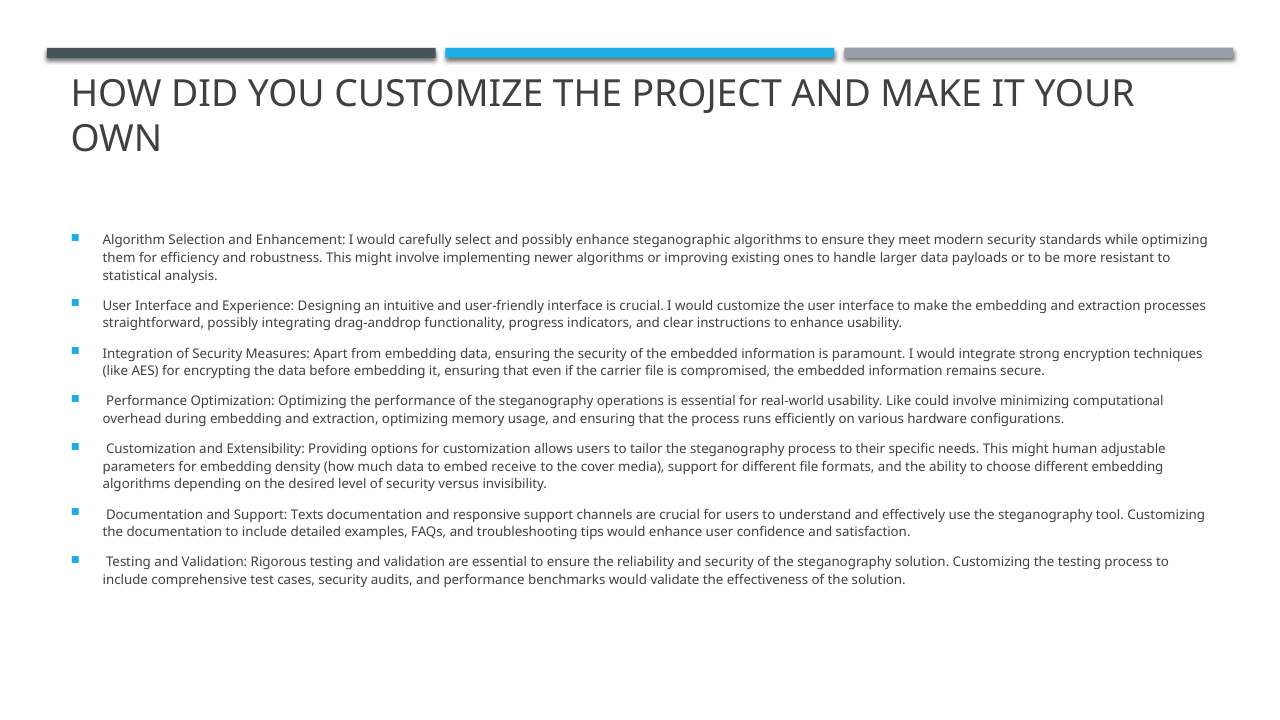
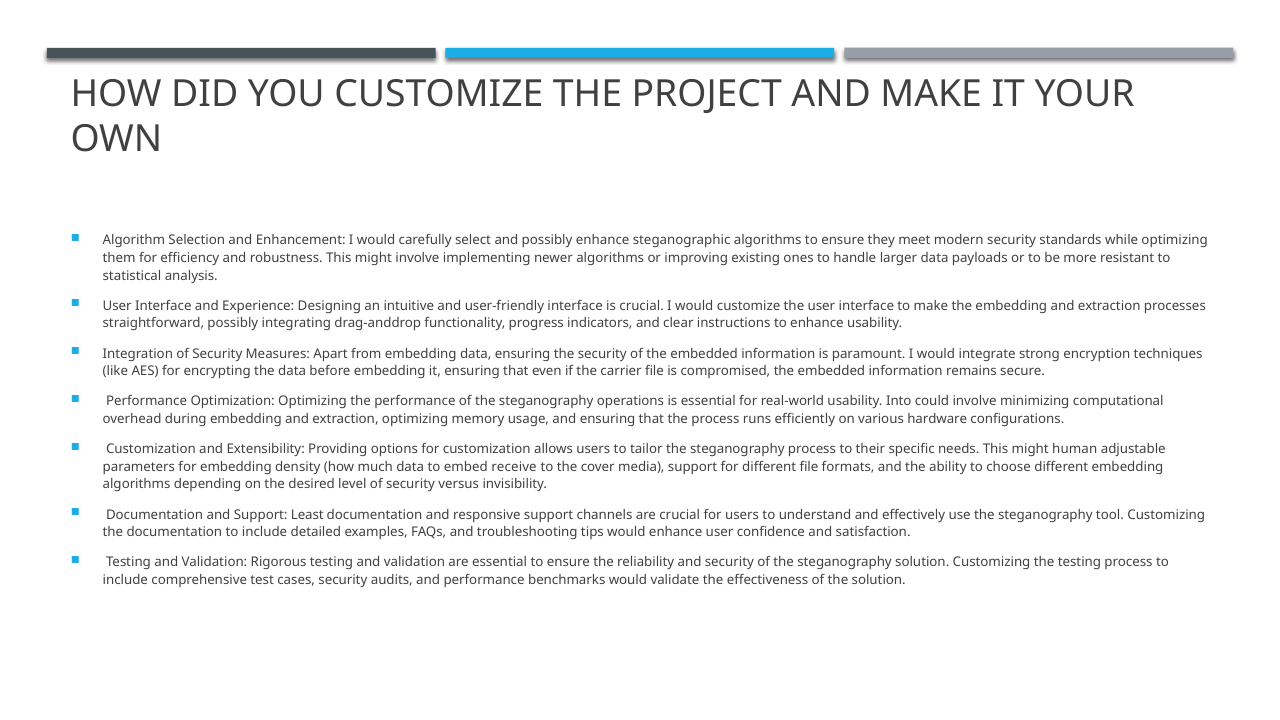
usability Like: Like -> Into
Texts: Texts -> Least
